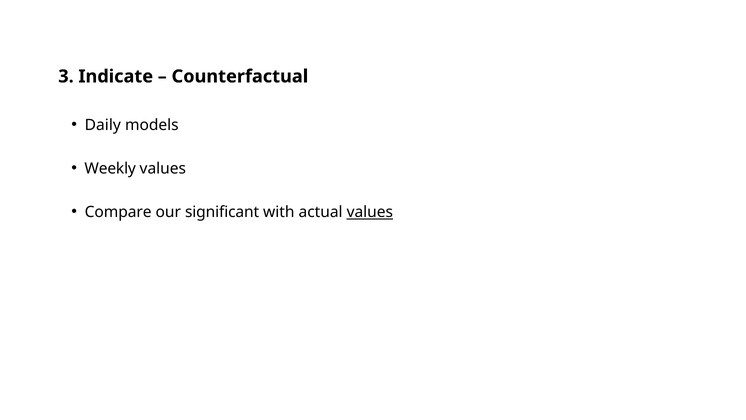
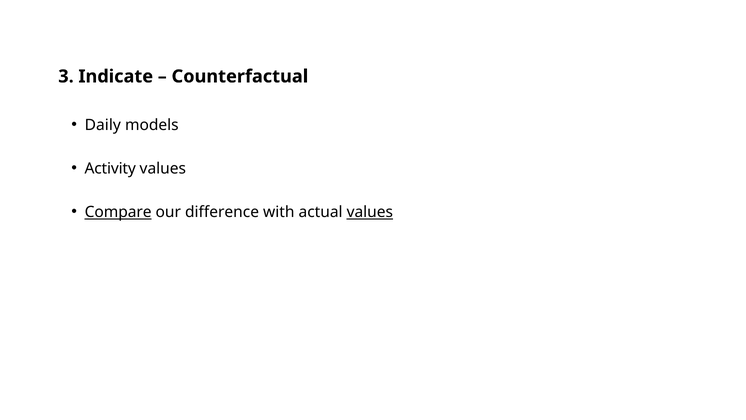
Weekly: Weekly -> Activity
Compare underline: none -> present
significant: significant -> difference
